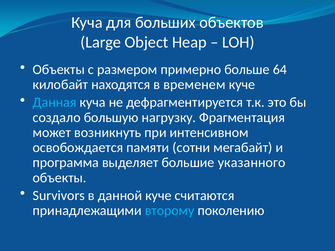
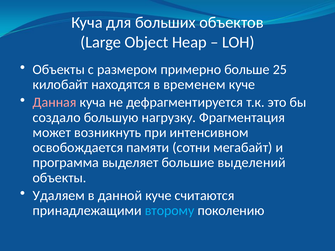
64: 64 -> 25
Данная colour: light blue -> pink
указанного: указанного -> выделений
Survivors: Survivors -> Удаляем
